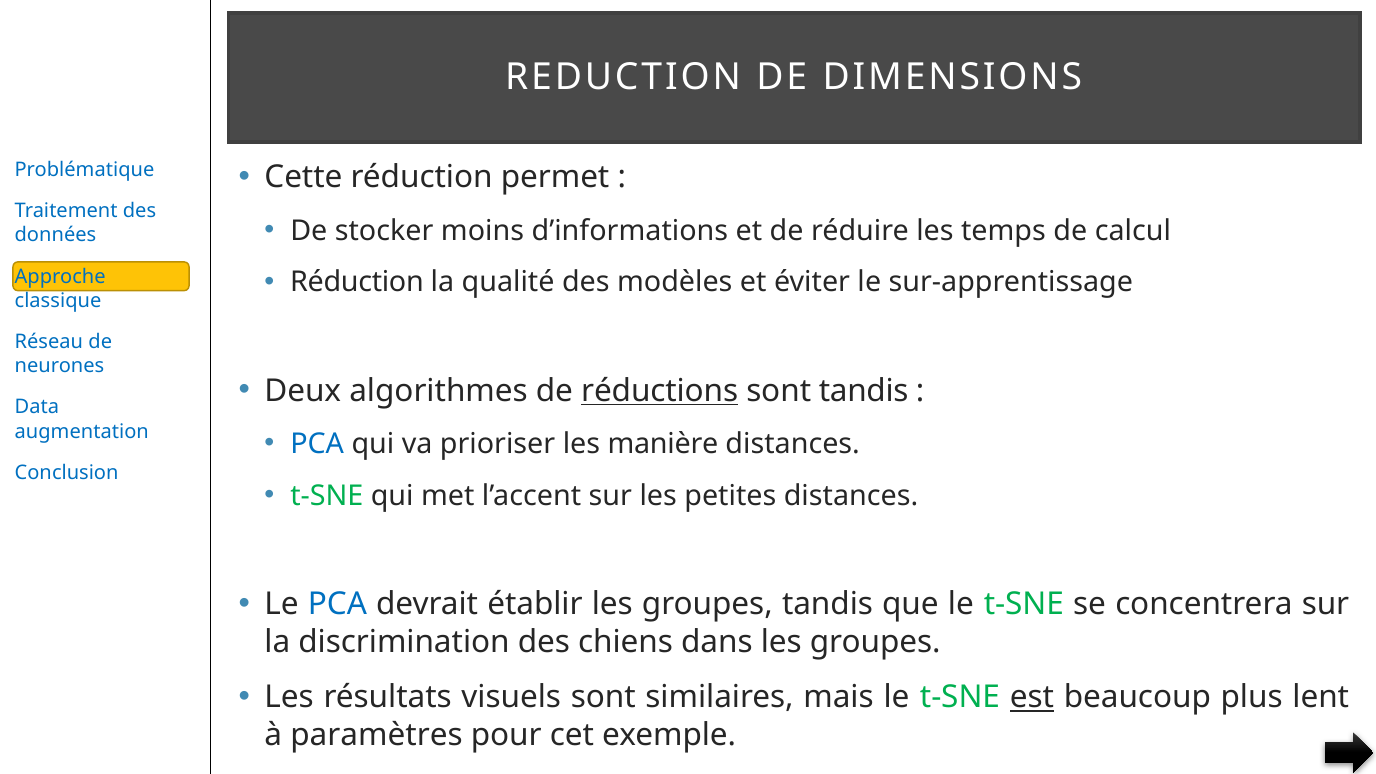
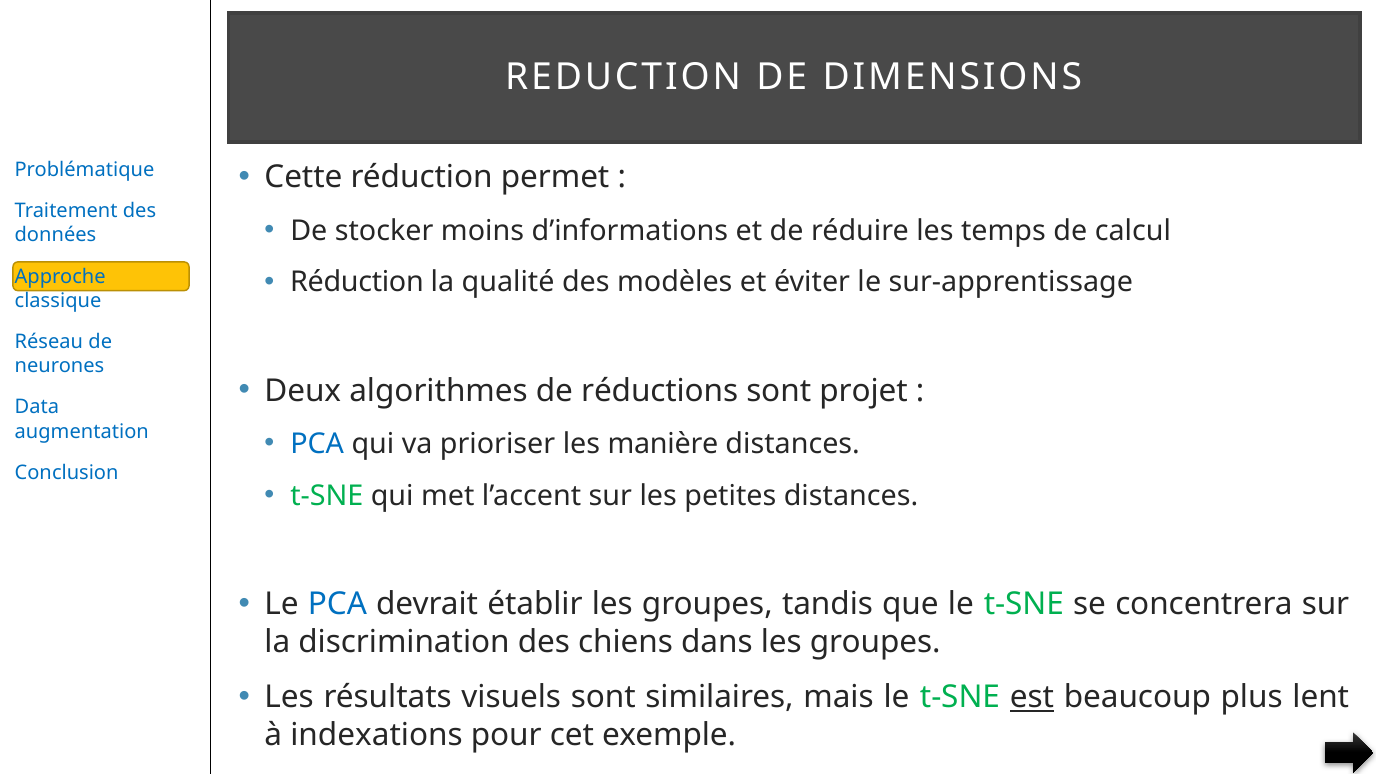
réductions underline: present -> none
sont tandis: tandis -> projet
paramètres: paramètres -> indexations
